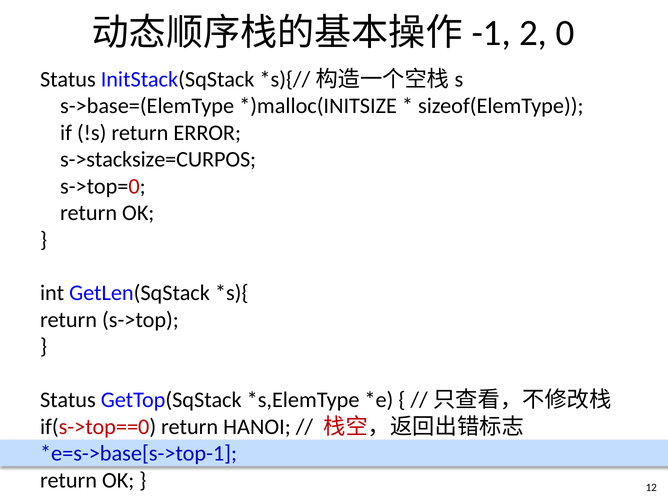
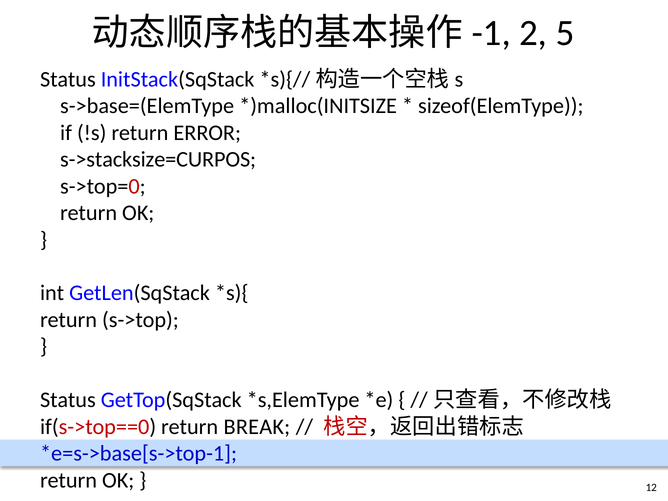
0: 0 -> 5
HANOI: HANOI -> BREAK
